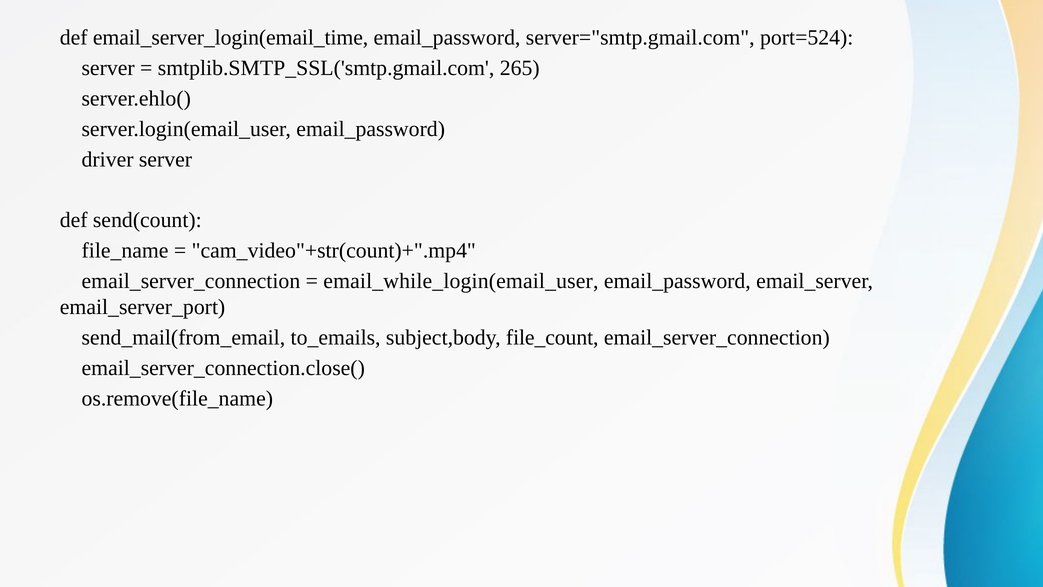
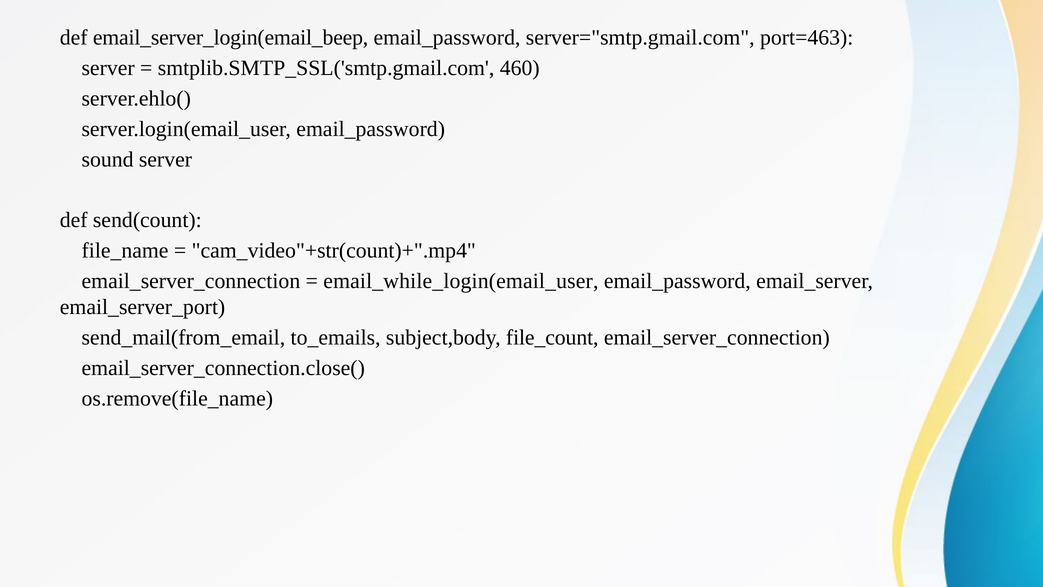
email_server_login(email_time: email_server_login(email_time -> email_server_login(email_beep
port=524: port=524 -> port=463
265: 265 -> 460
driver: driver -> sound
